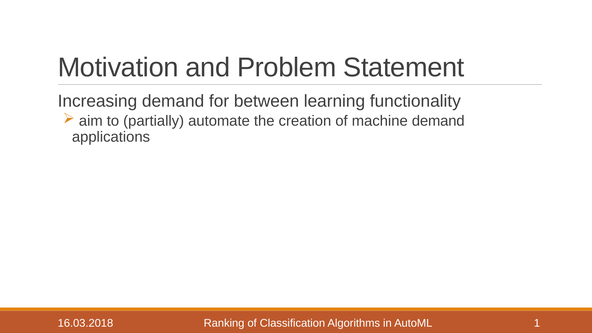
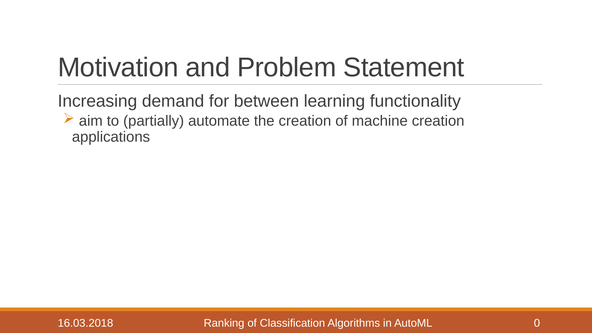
machine demand: demand -> creation
1: 1 -> 0
